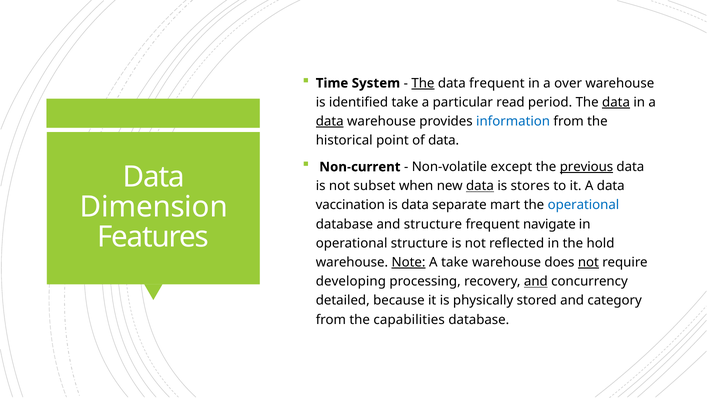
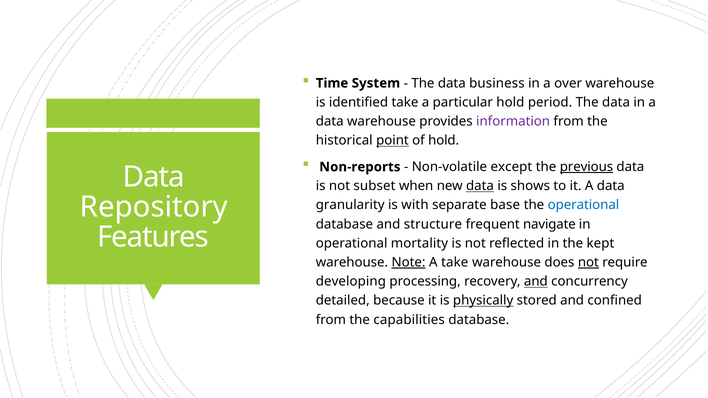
The at (423, 83) underline: present -> none
data frequent: frequent -> business
particular read: read -> hold
data at (616, 102) underline: present -> none
data at (330, 121) underline: present -> none
information colour: blue -> purple
point underline: none -> present
of data: data -> hold
Non-current: Non-current -> Non-reports
stores: stores -> shows
Dimension: Dimension -> Repository
vaccination: vaccination -> granularity
is data: data -> with
mart: mart -> base
operational structure: structure -> mortality
hold: hold -> kept
physically underline: none -> present
category: category -> confined
